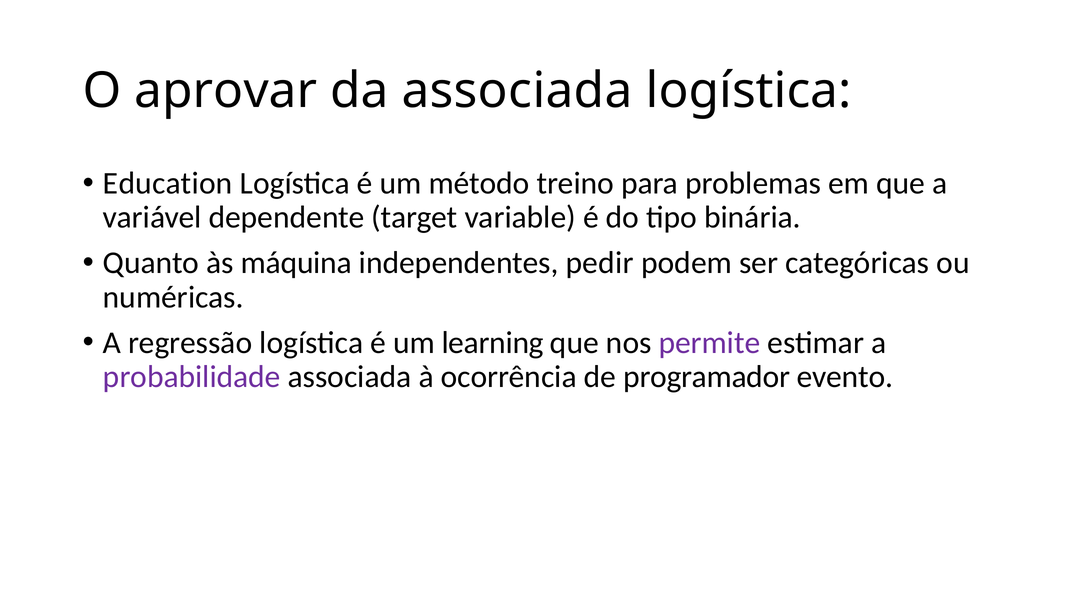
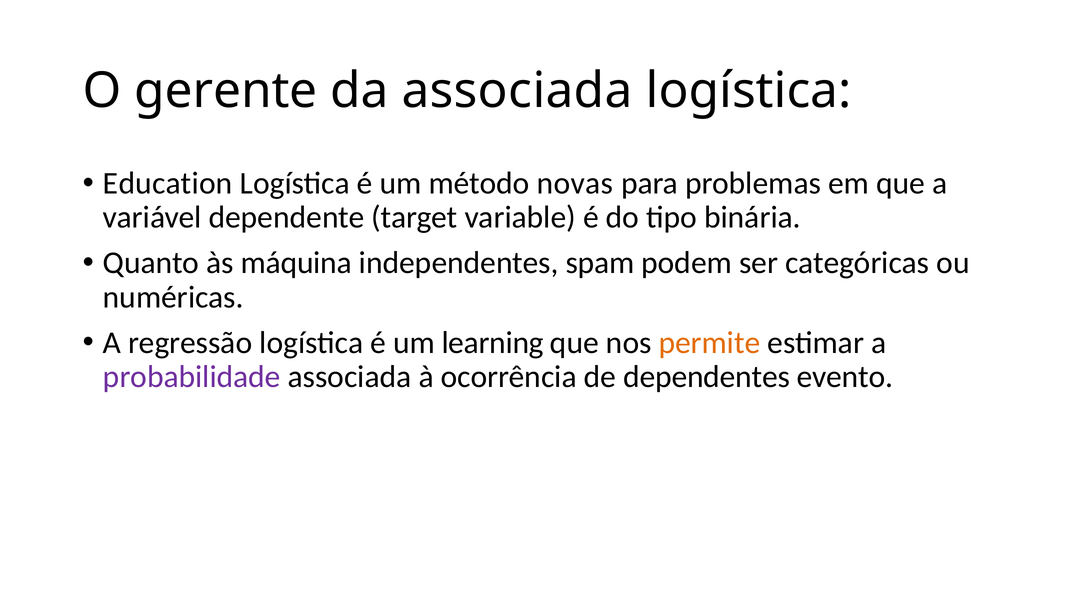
aprovar: aprovar -> gerente
treino: treino -> novas
pedir: pedir -> spam
permite colour: purple -> orange
programador: programador -> dependentes
